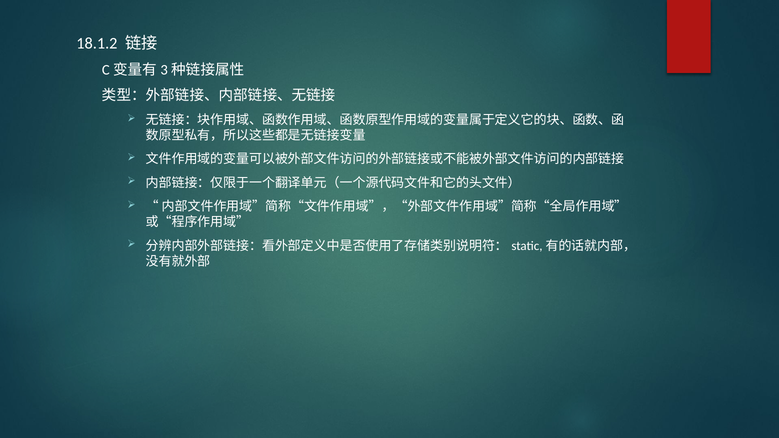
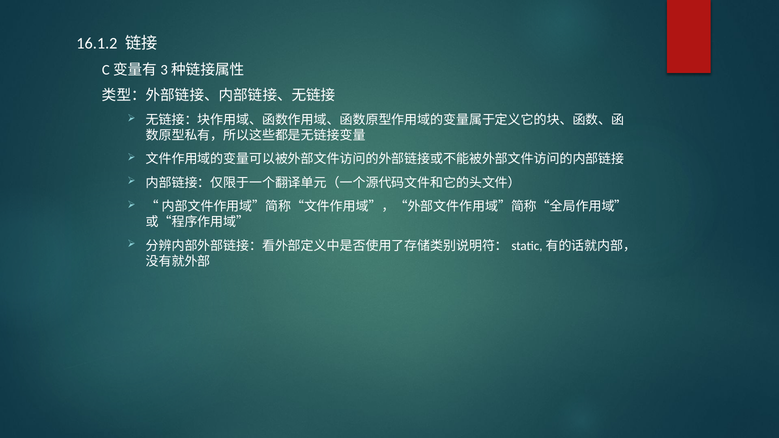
18.1.2: 18.1.2 -> 16.1.2
